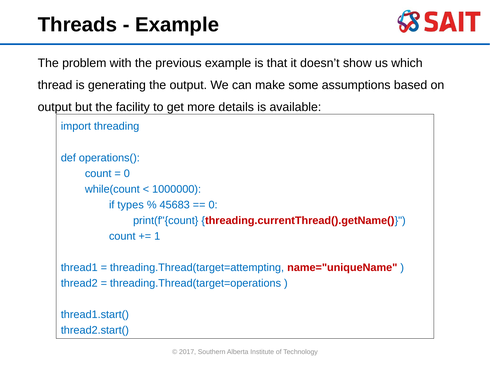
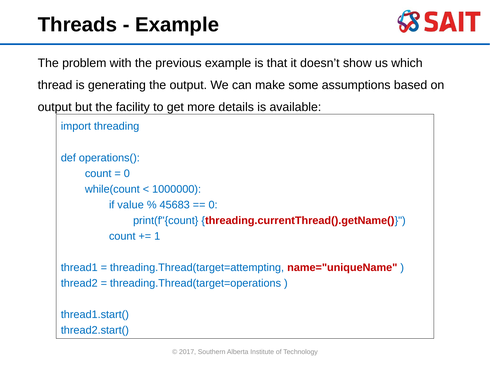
types: types -> value
